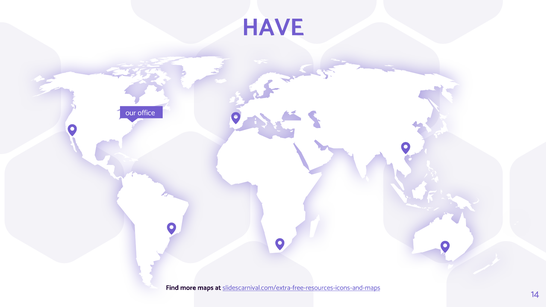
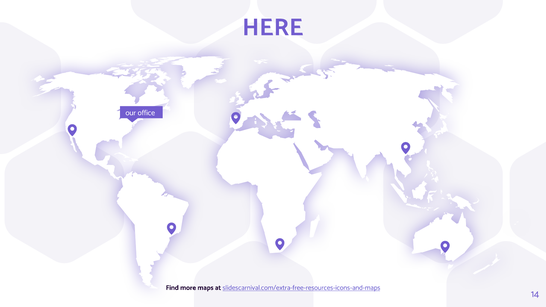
HAVE: HAVE -> HERE
